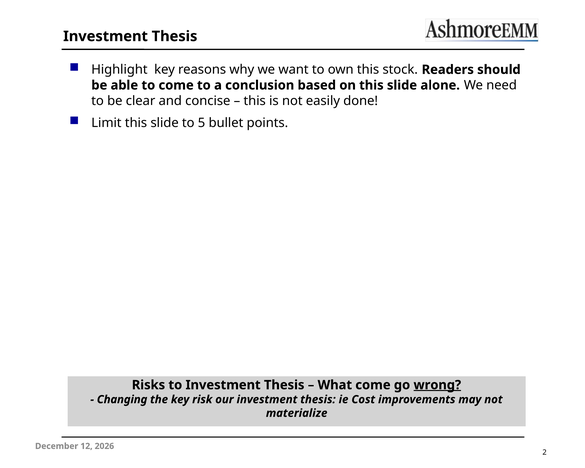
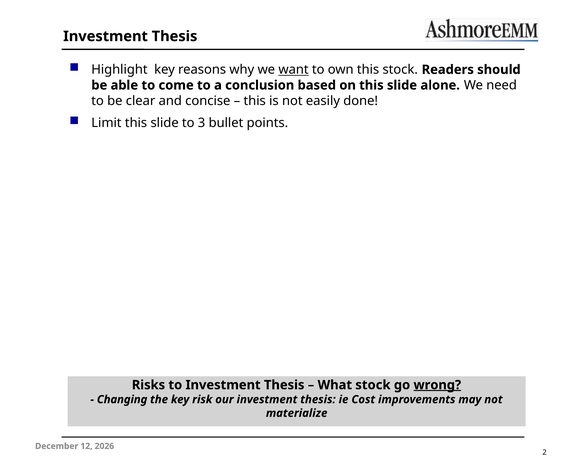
want underline: none -> present
5: 5 -> 3
What come: come -> stock
